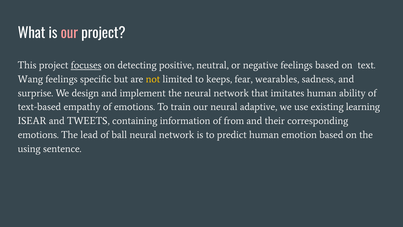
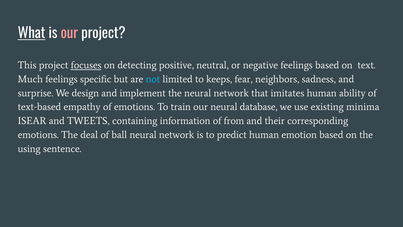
What underline: none -> present
Wang: Wang -> Much
not colour: yellow -> light blue
wearables: wearables -> neighbors
adaptive: adaptive -> database
learning: learning -> minima
lead: lead -> deal
